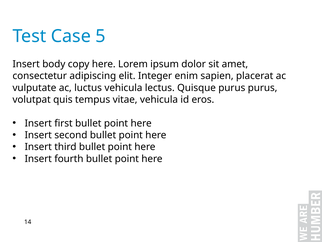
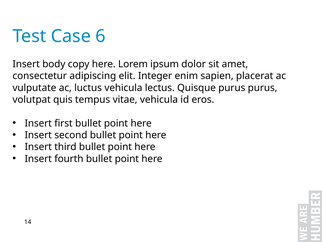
5: 5 -> 6
